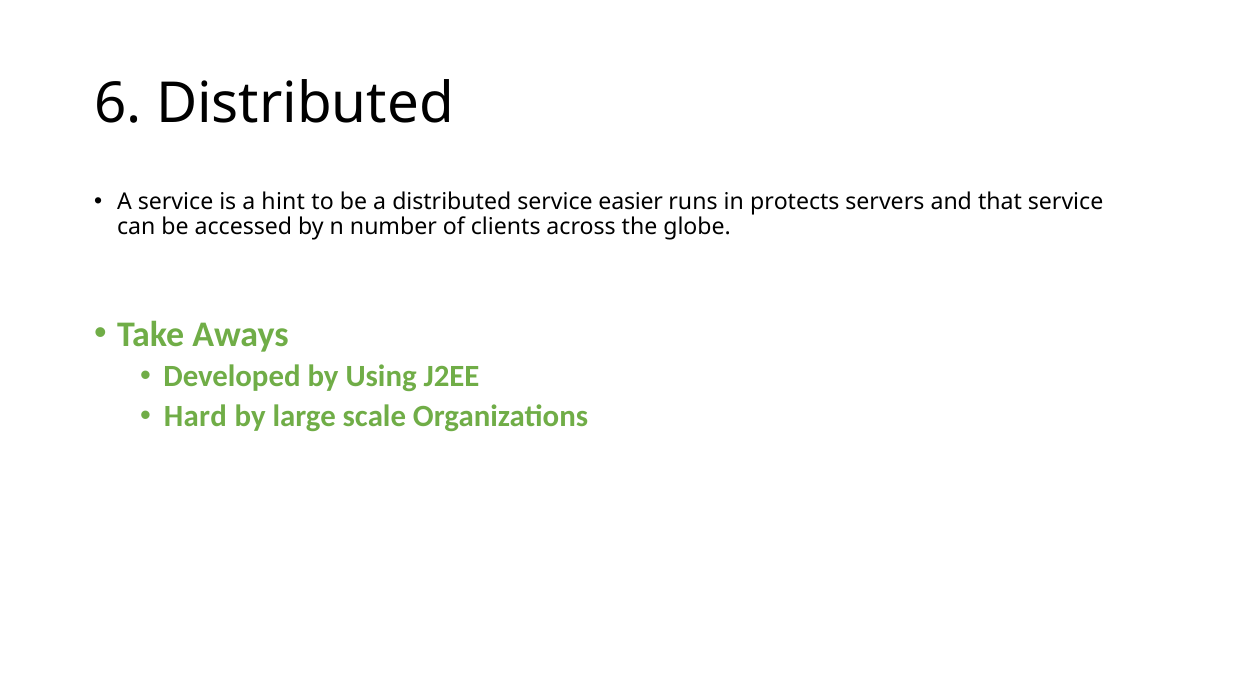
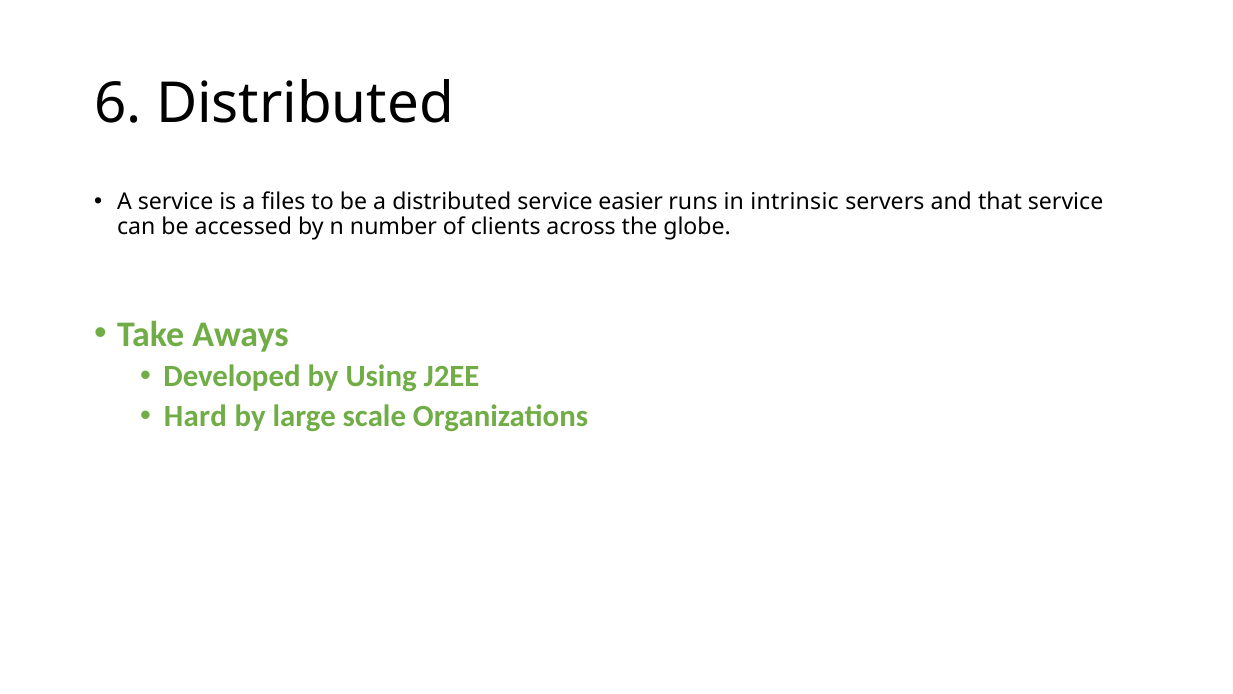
hint: hint -> files
protects: protects -> intrinsic
